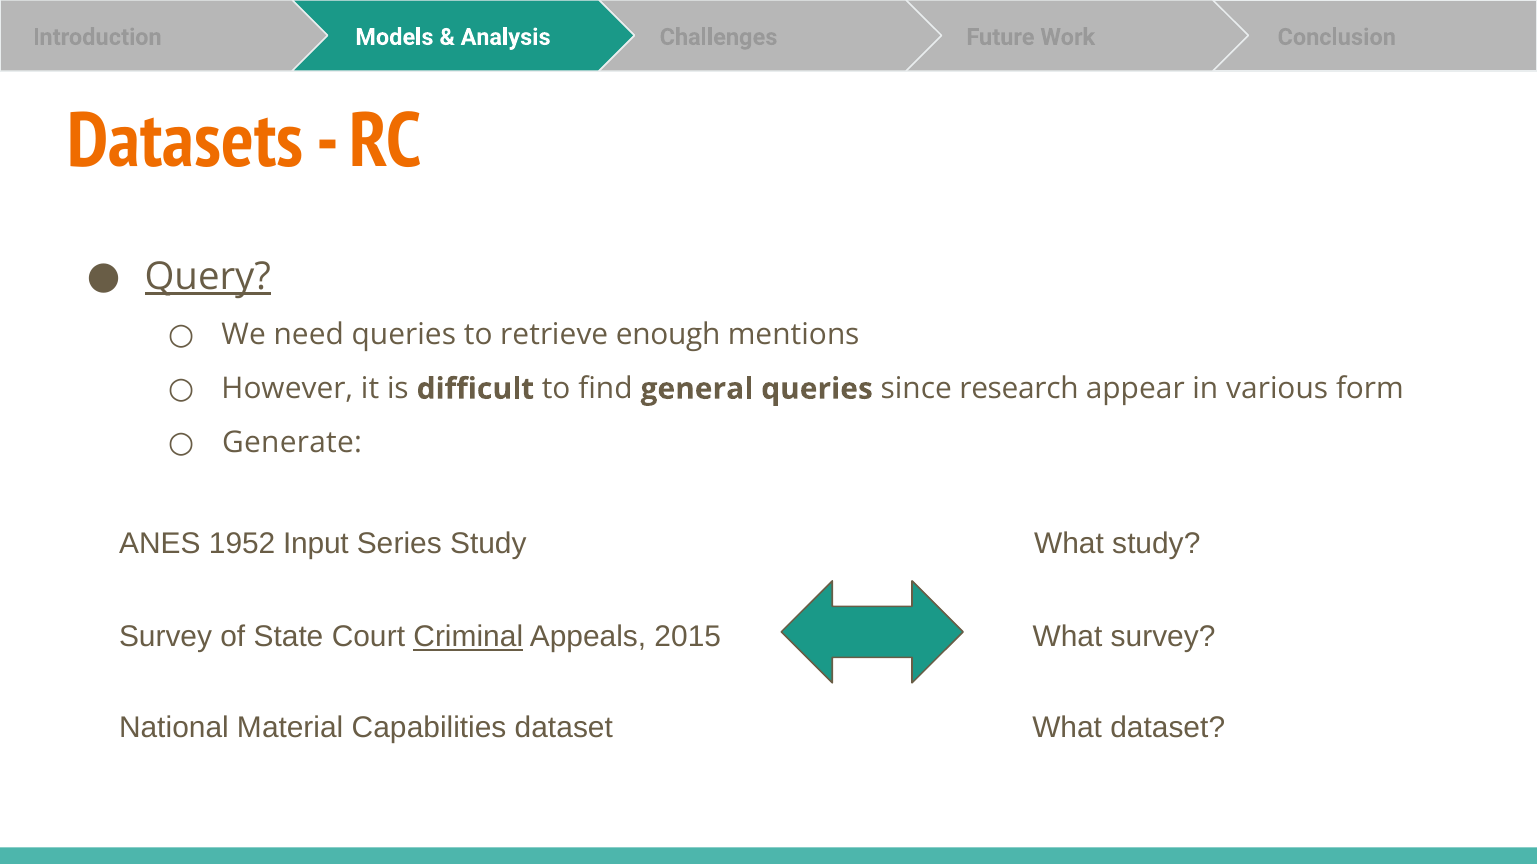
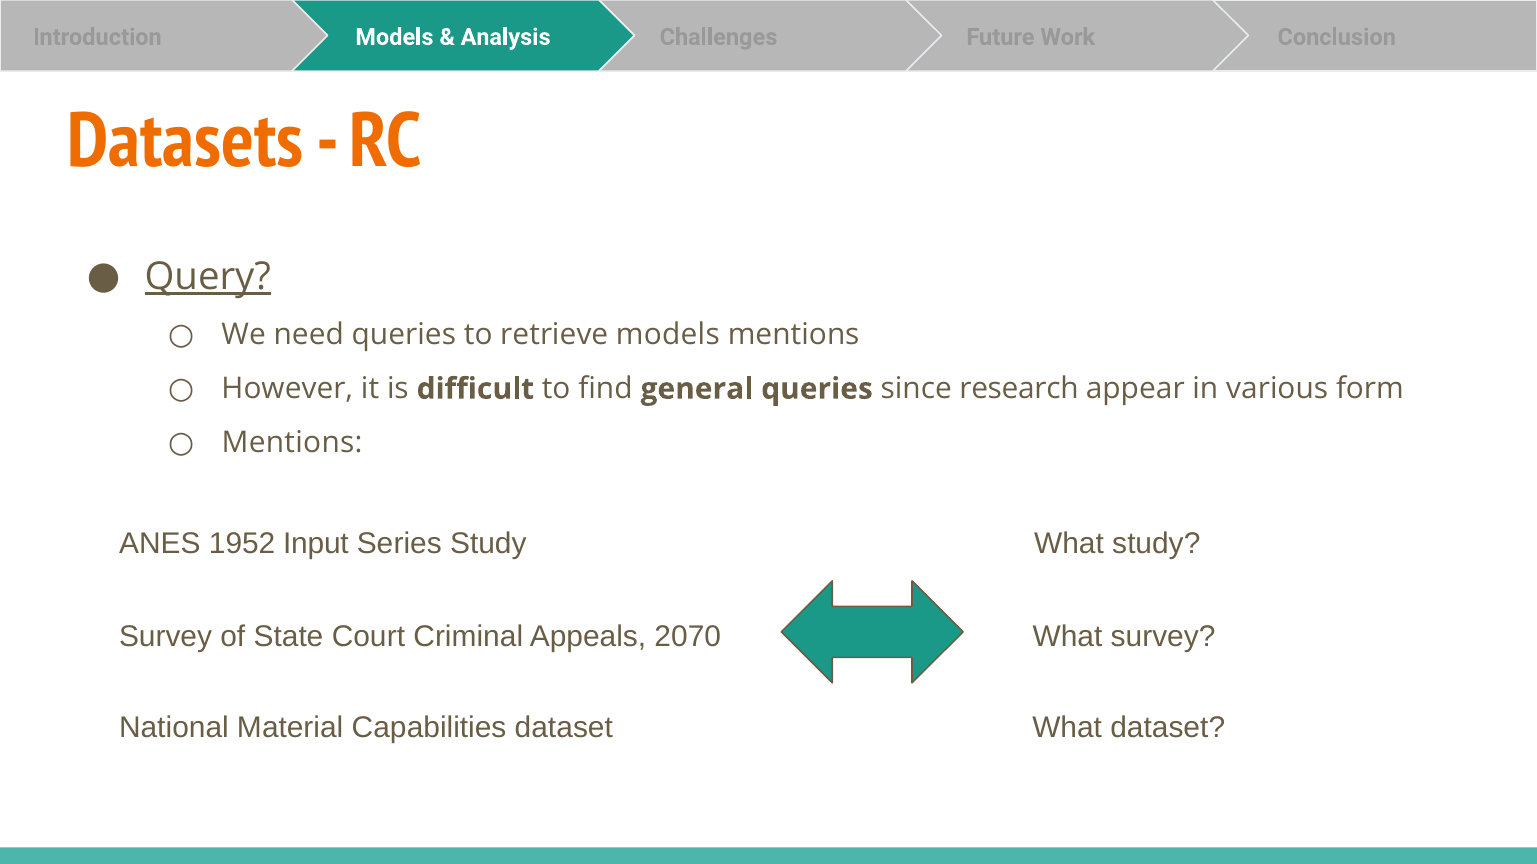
retrieve enough: enough -> models
Generate at (292, 443): Generate -> Mentions
Criminal underline: present -> none
2015: 2015 -> 2070
